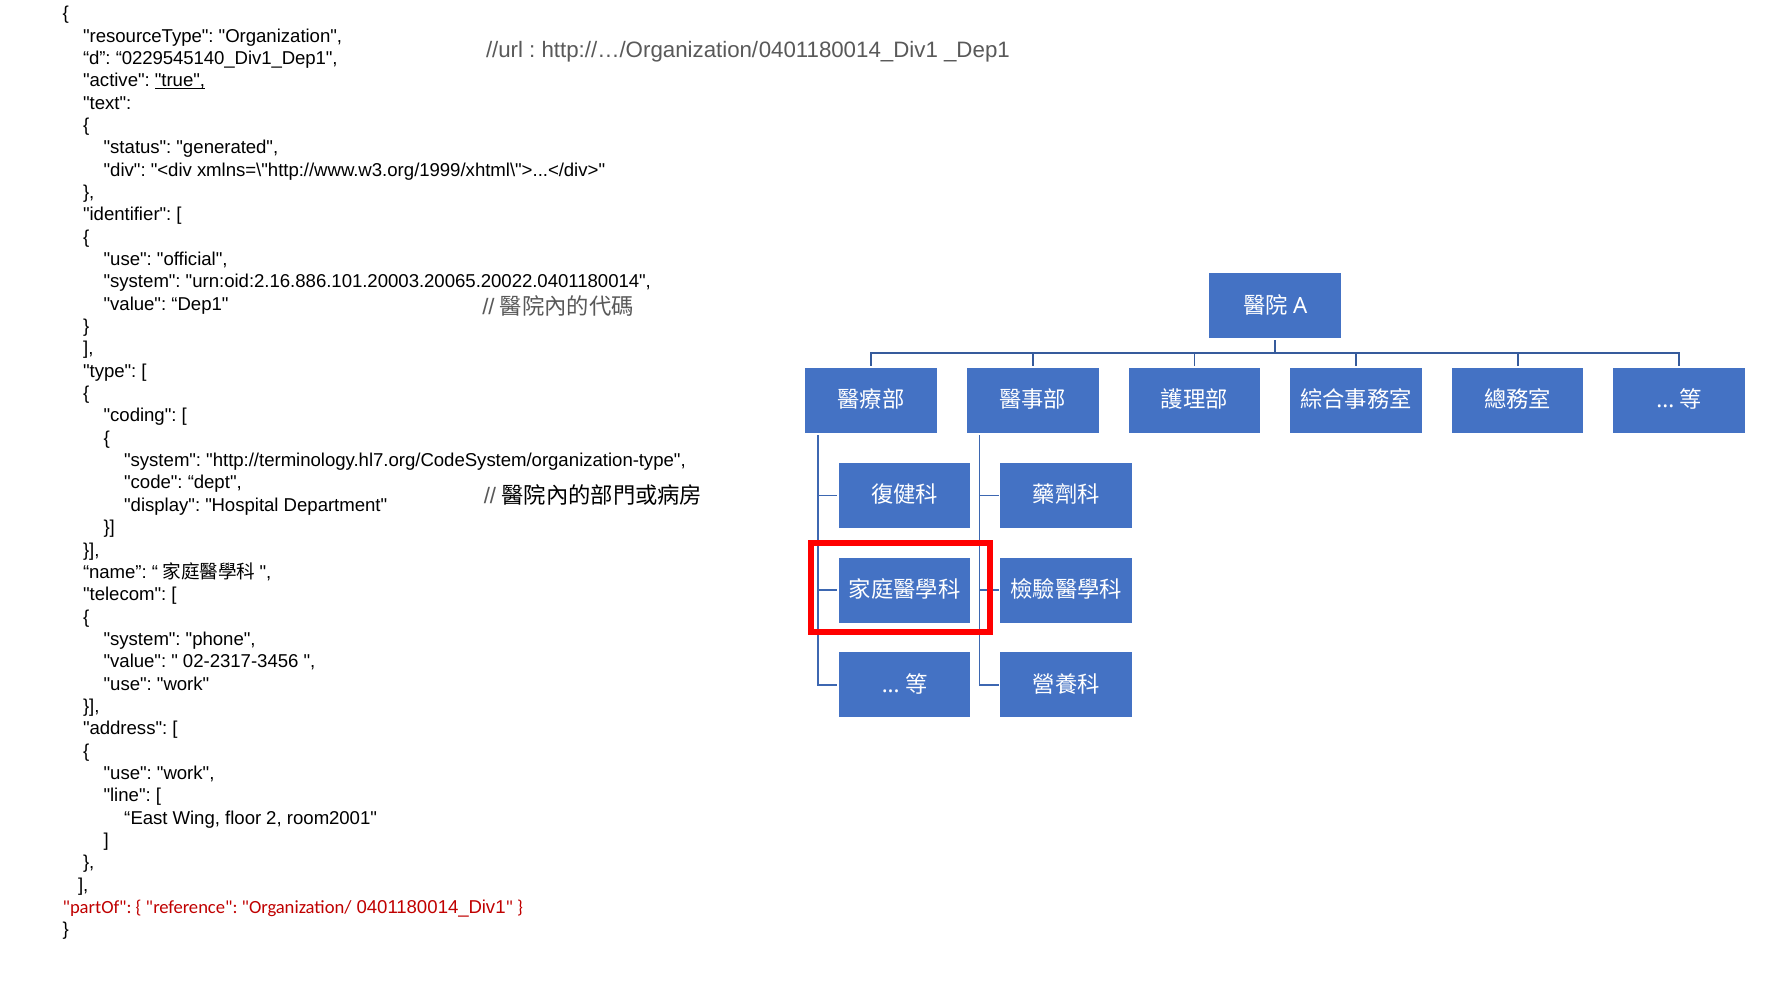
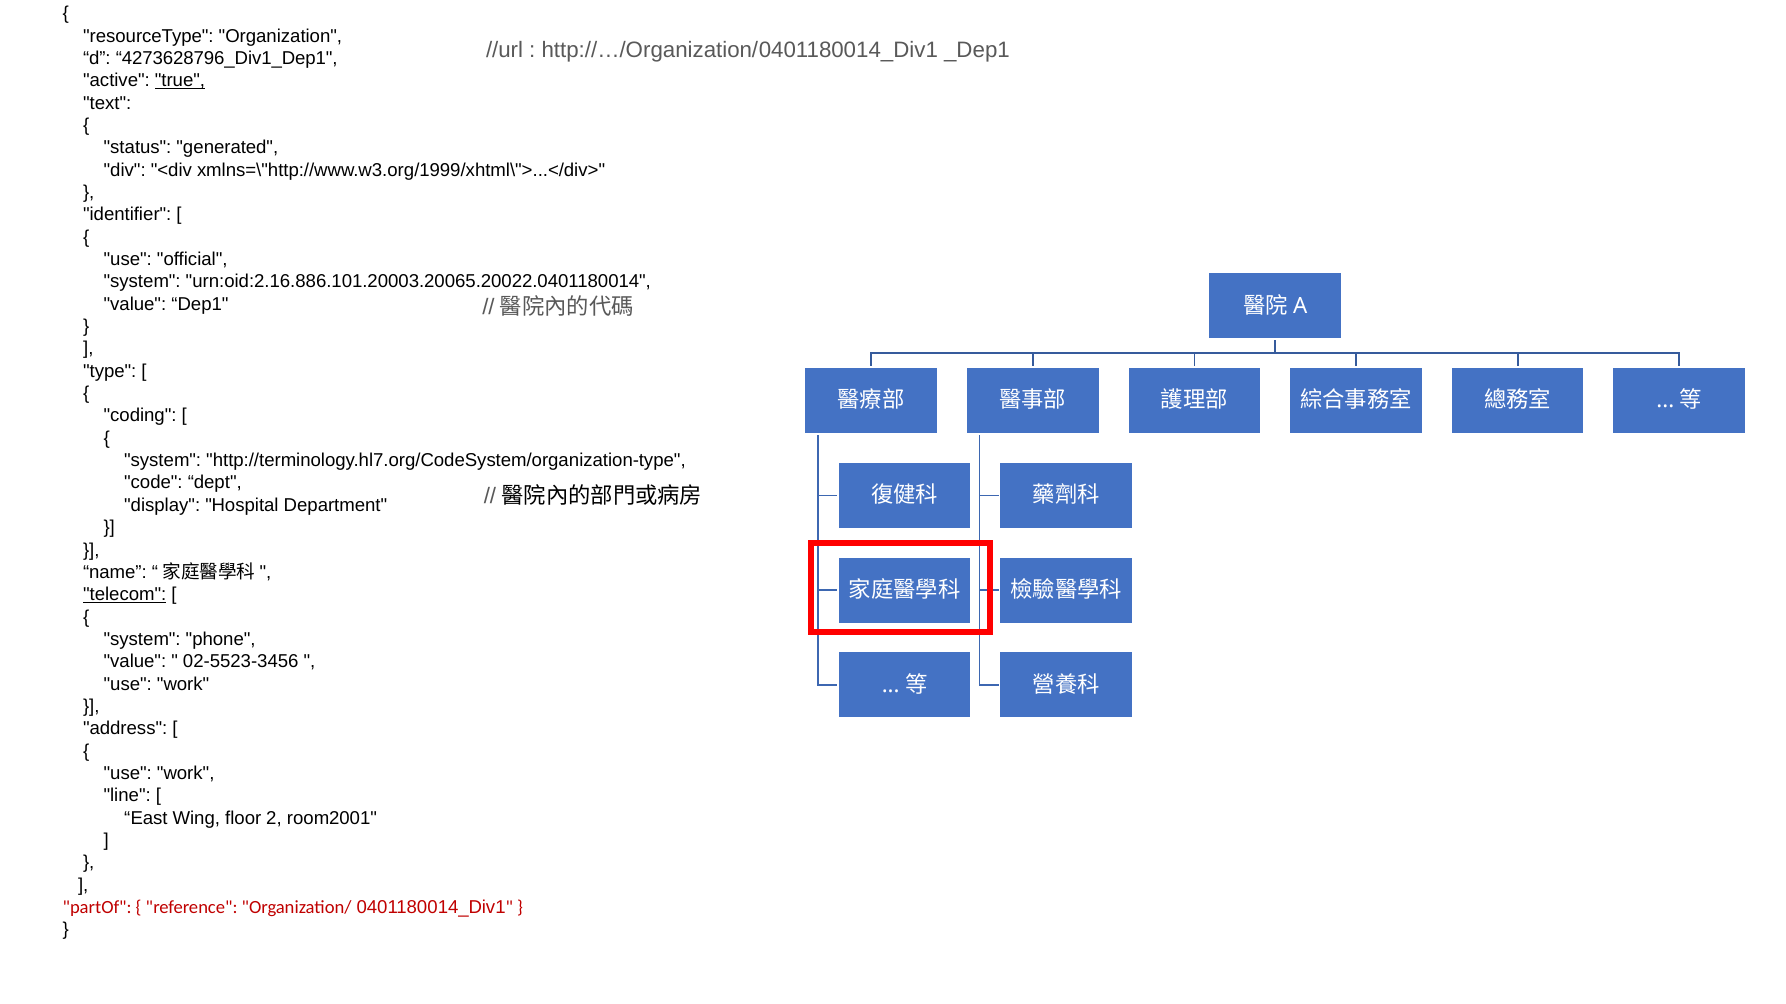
0229545140_Div1_Dep1: 0229545140_Div1_Dep1 -> 4273628796_Div1_Dep1
telecom underline: none -> present
02-2317-3456: 02-2317-3456 -> 02-5523-3456
